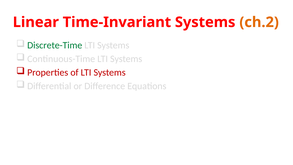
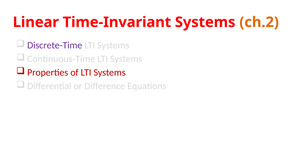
Discrete-Time colour: green -> purple
